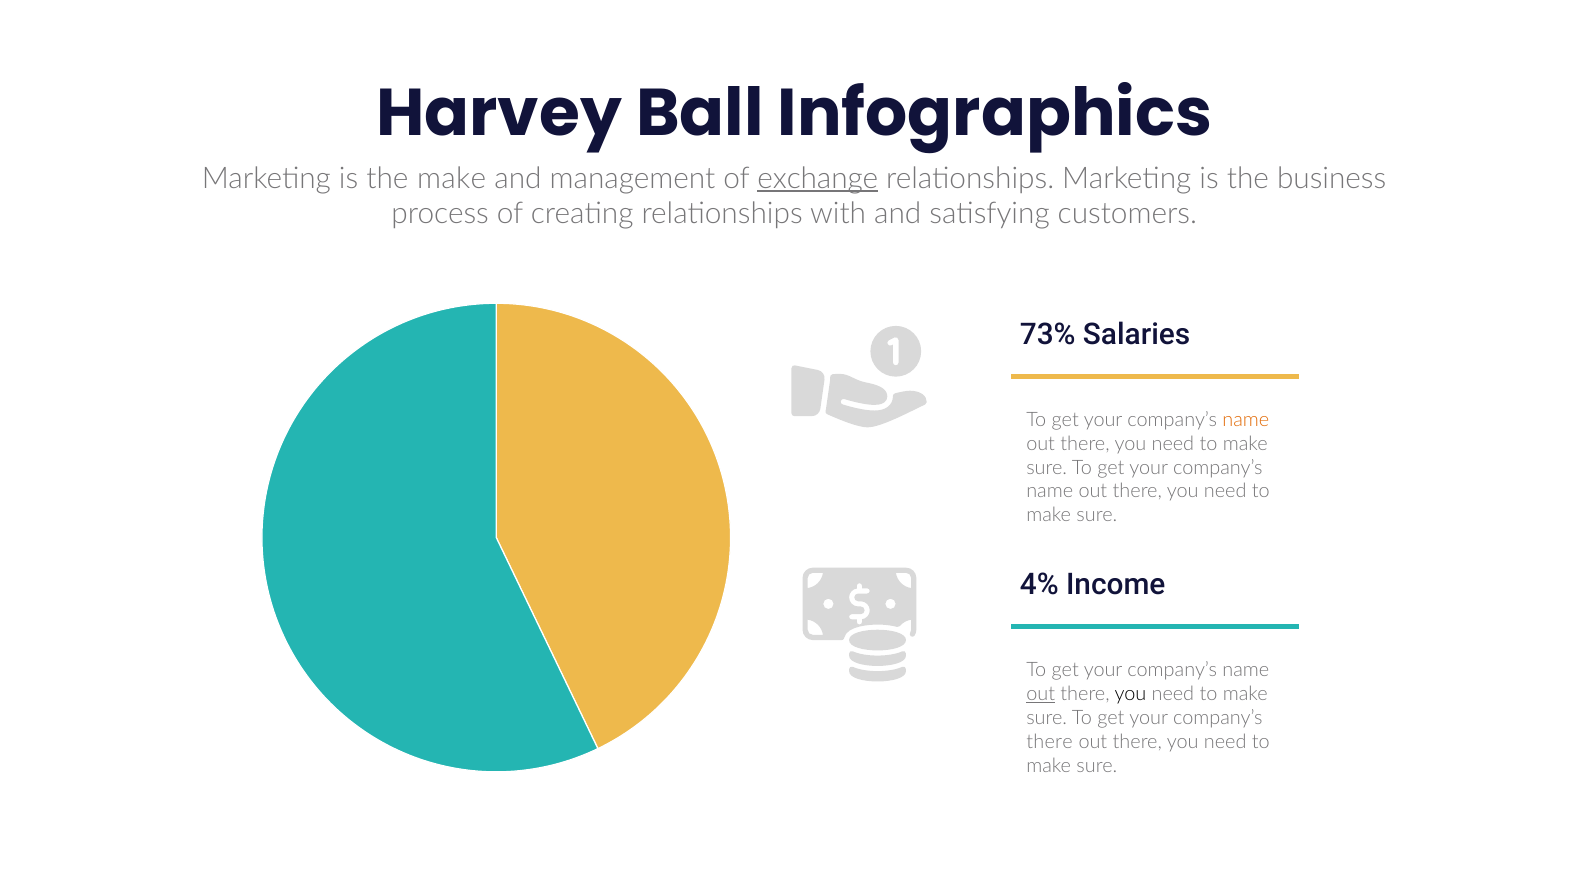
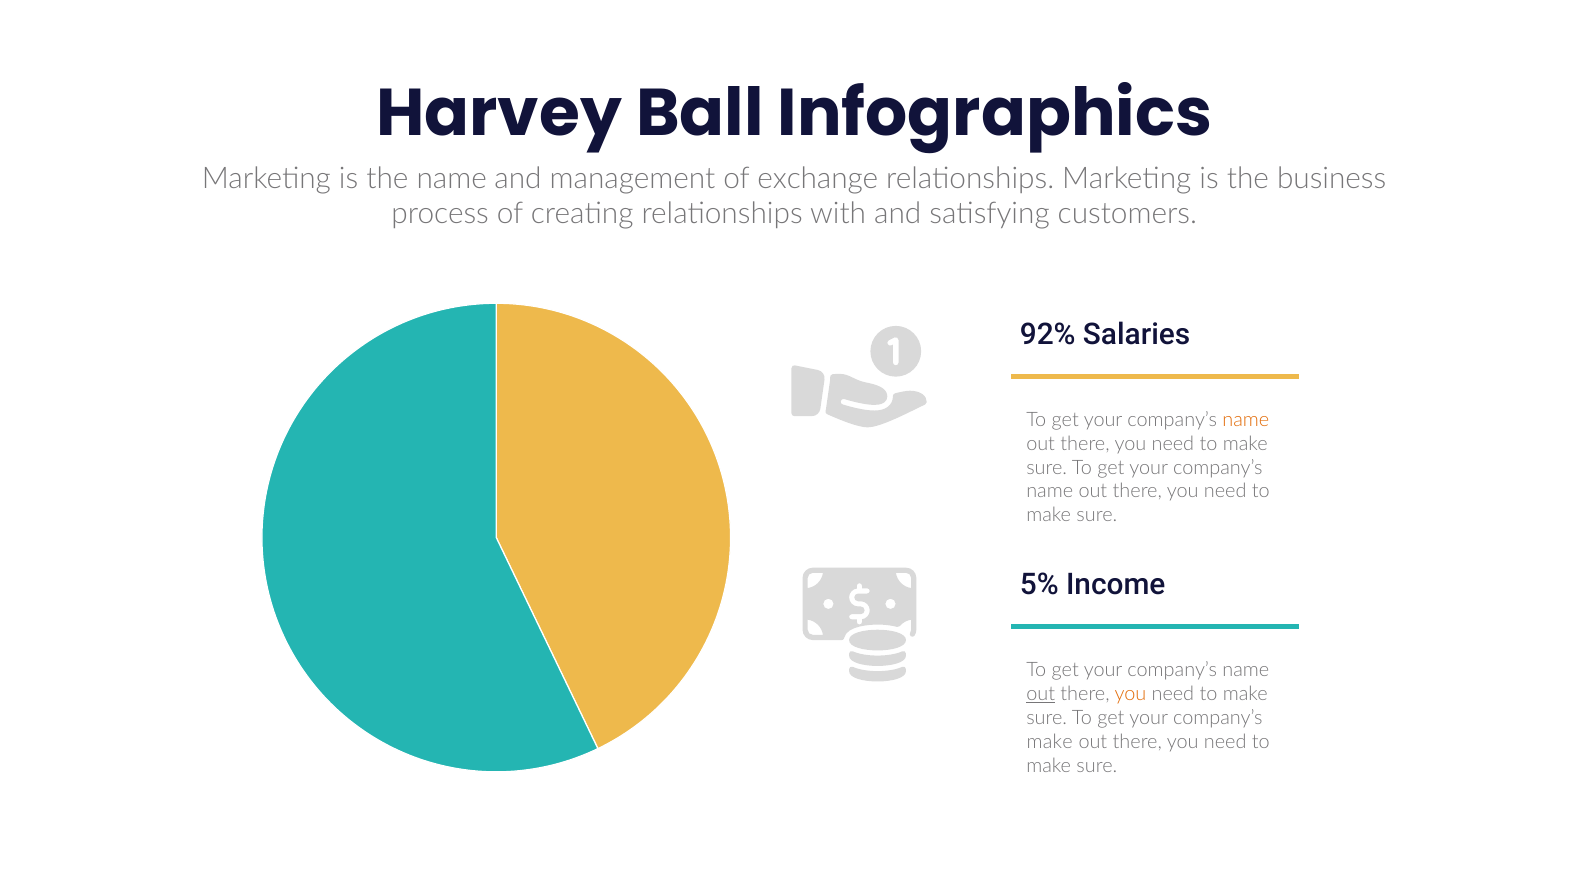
the make: make -> name
exchange underline: present -> none
73%: 73% -> 92%
4%: 4% -> 5%
you at (1130, 694) colour: black -> orange
there at (1050, 742): there -> make
